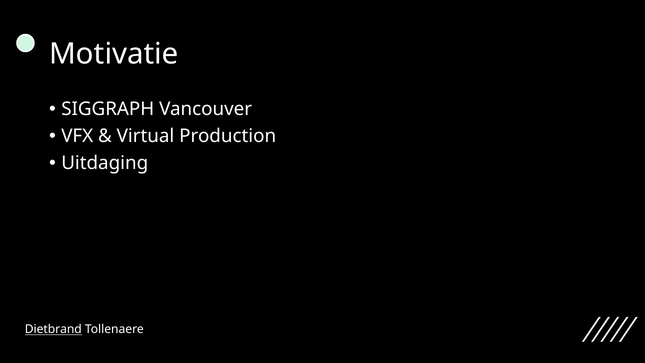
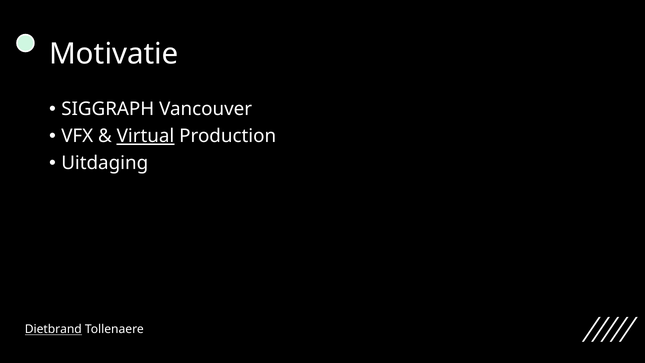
Virtual underline: none -> present
